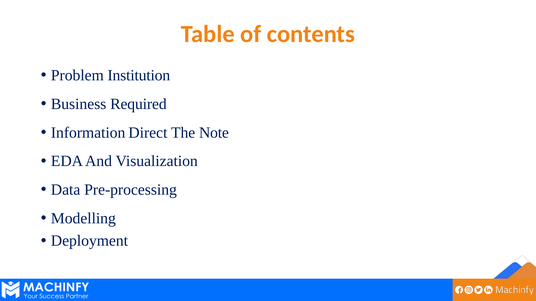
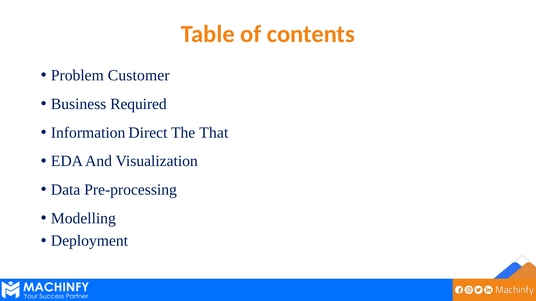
Institution: Institution -> Customer
Note: Note -> That
